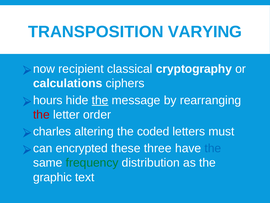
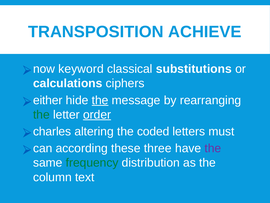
VARYING: VARYING -> ACHIEVE
recipient: recipient -> keyword
cryptography: cryptography -> substitutions
hours: hours -> either
the at (41, 114) colour: red -> green
order underline: none -> present
encrypted: encrypted -> according
the at (213, 148) colour: blue -> purple
graphic: graphic -> column
